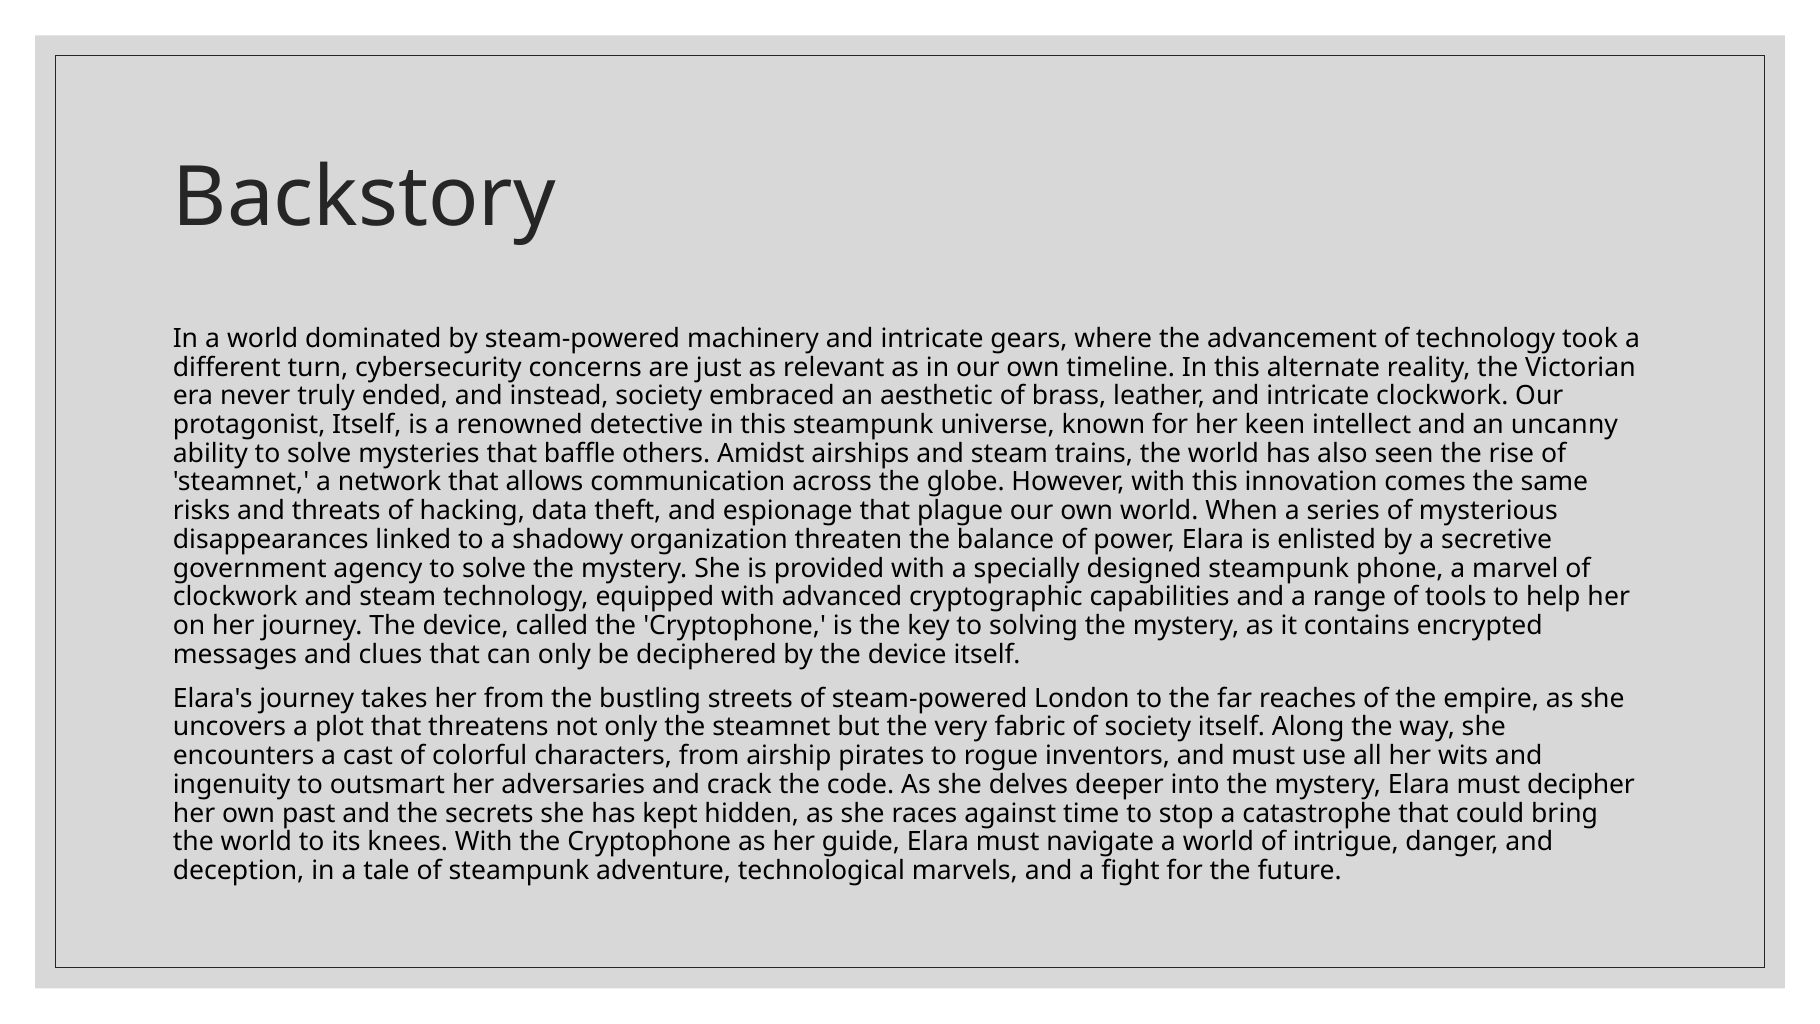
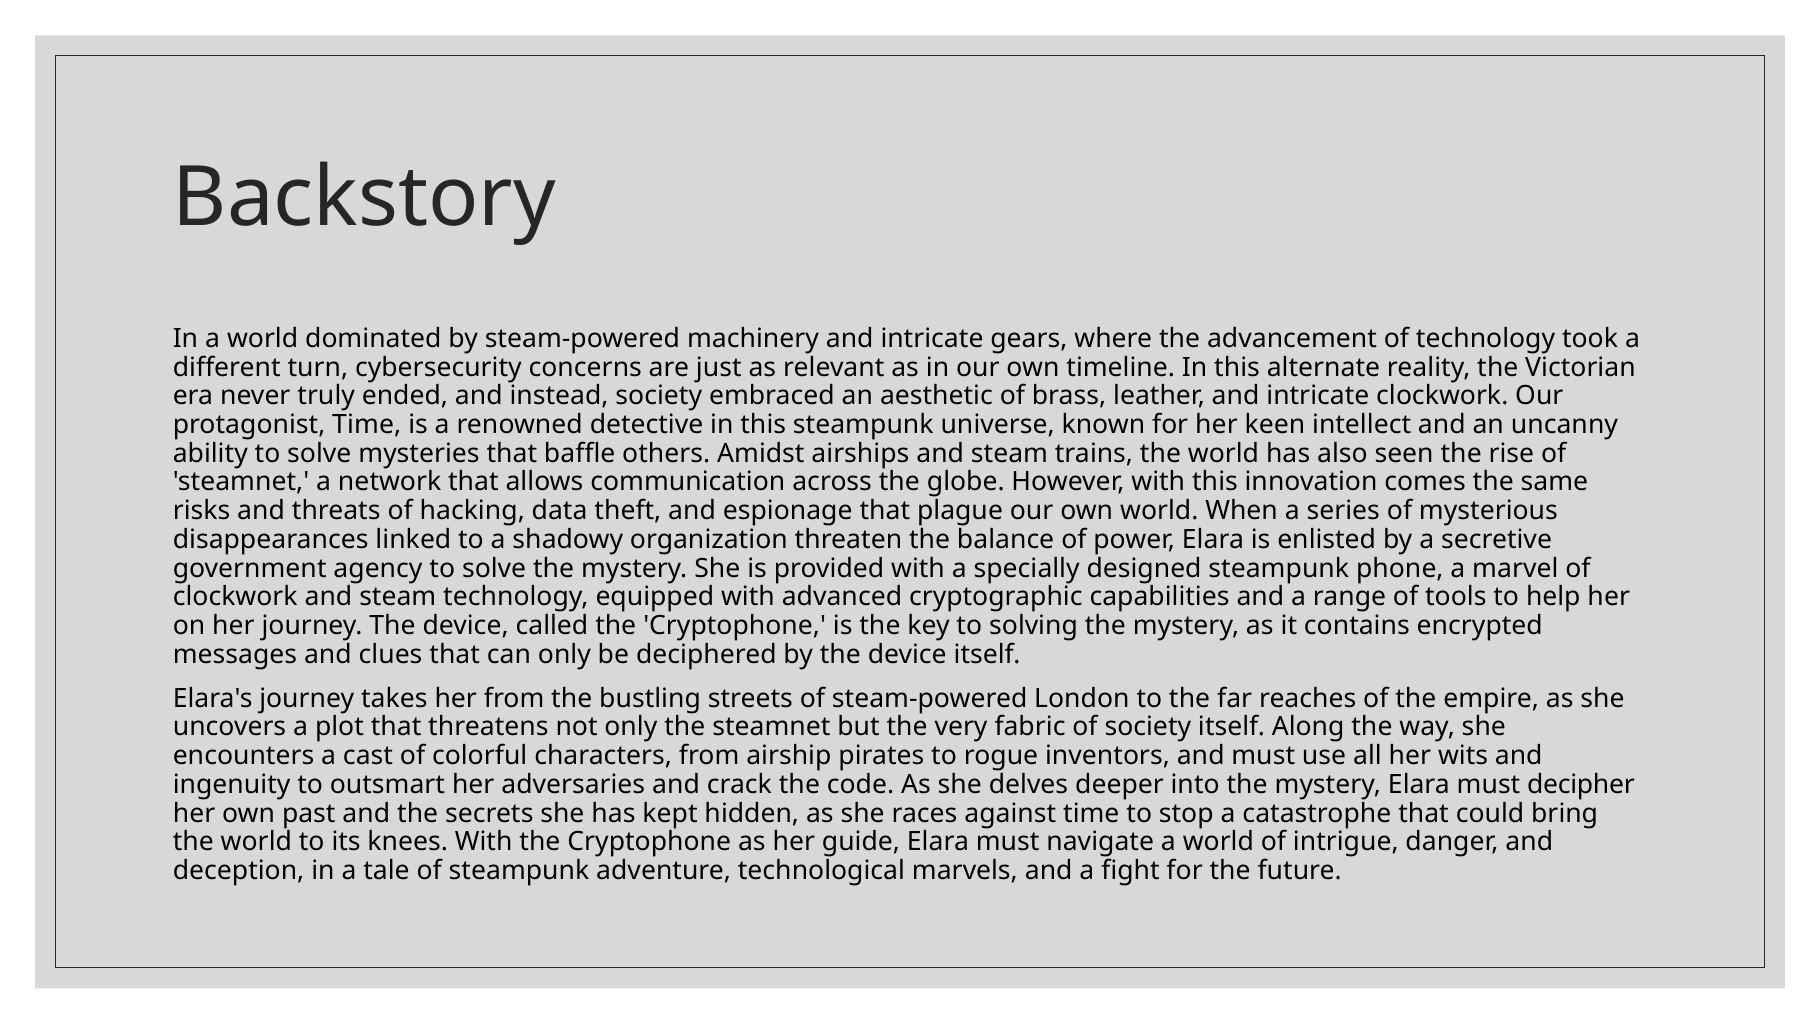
protagonist Itself: Itself -> Time
